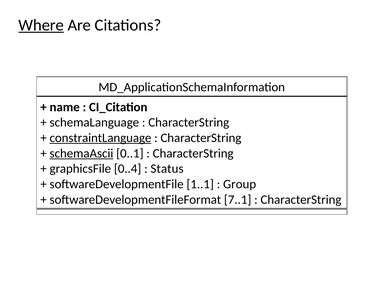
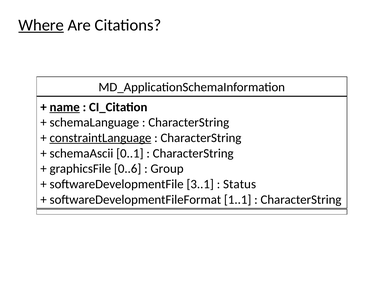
name underline: none -> present
schemaAscii underline: present -> none
0..4: 0..4 -> 0..6
Status: Status -> Group
1..1: 1..1 -> 3..1
Group: Group -> Status
7..1: 7..1 -> 1..1
